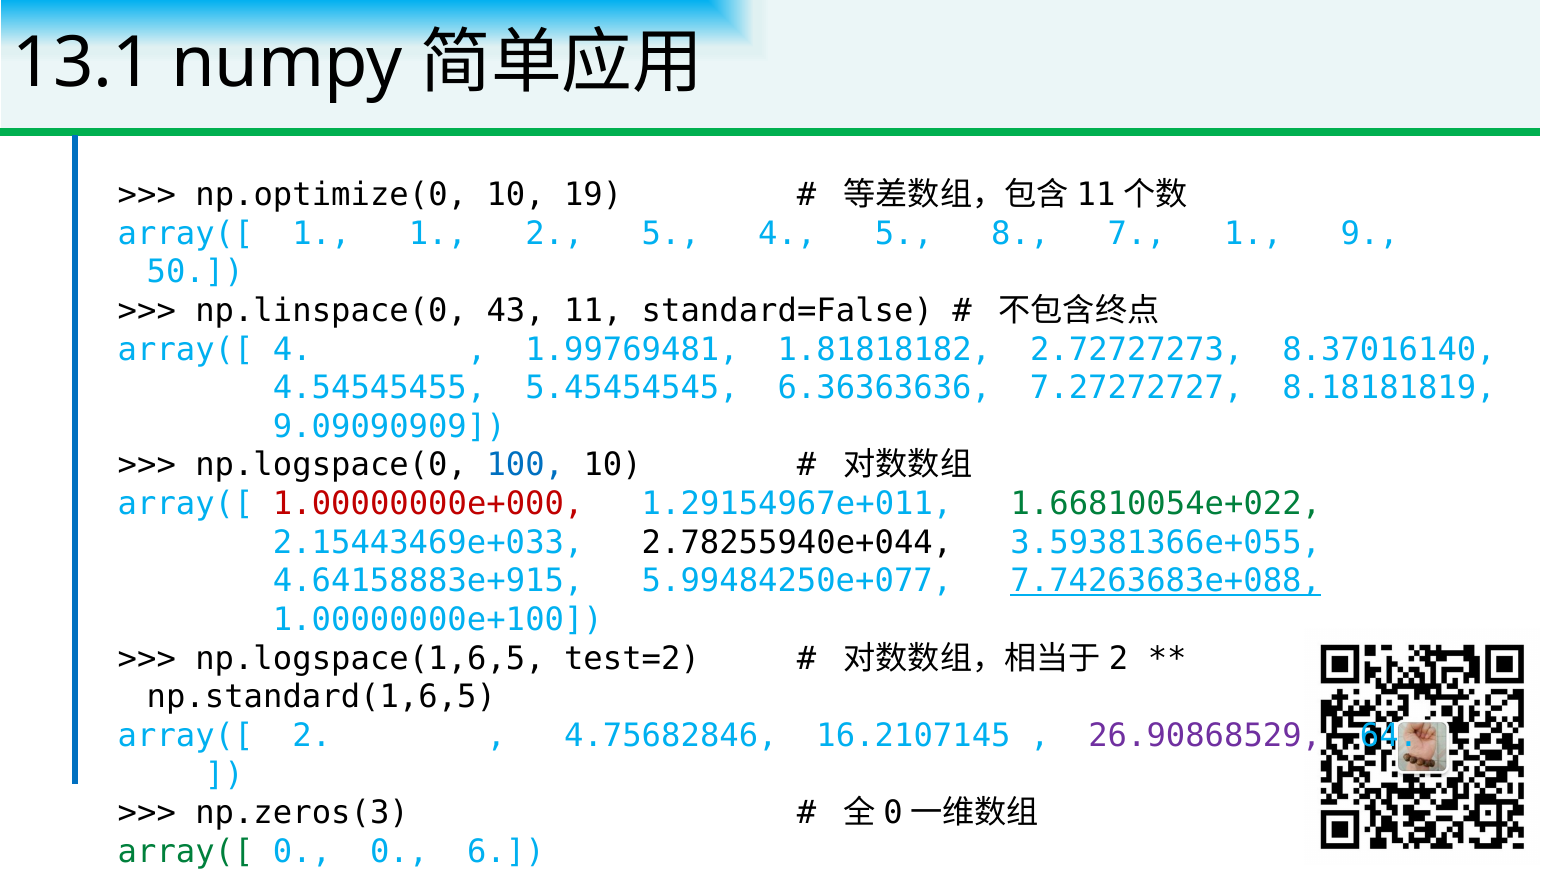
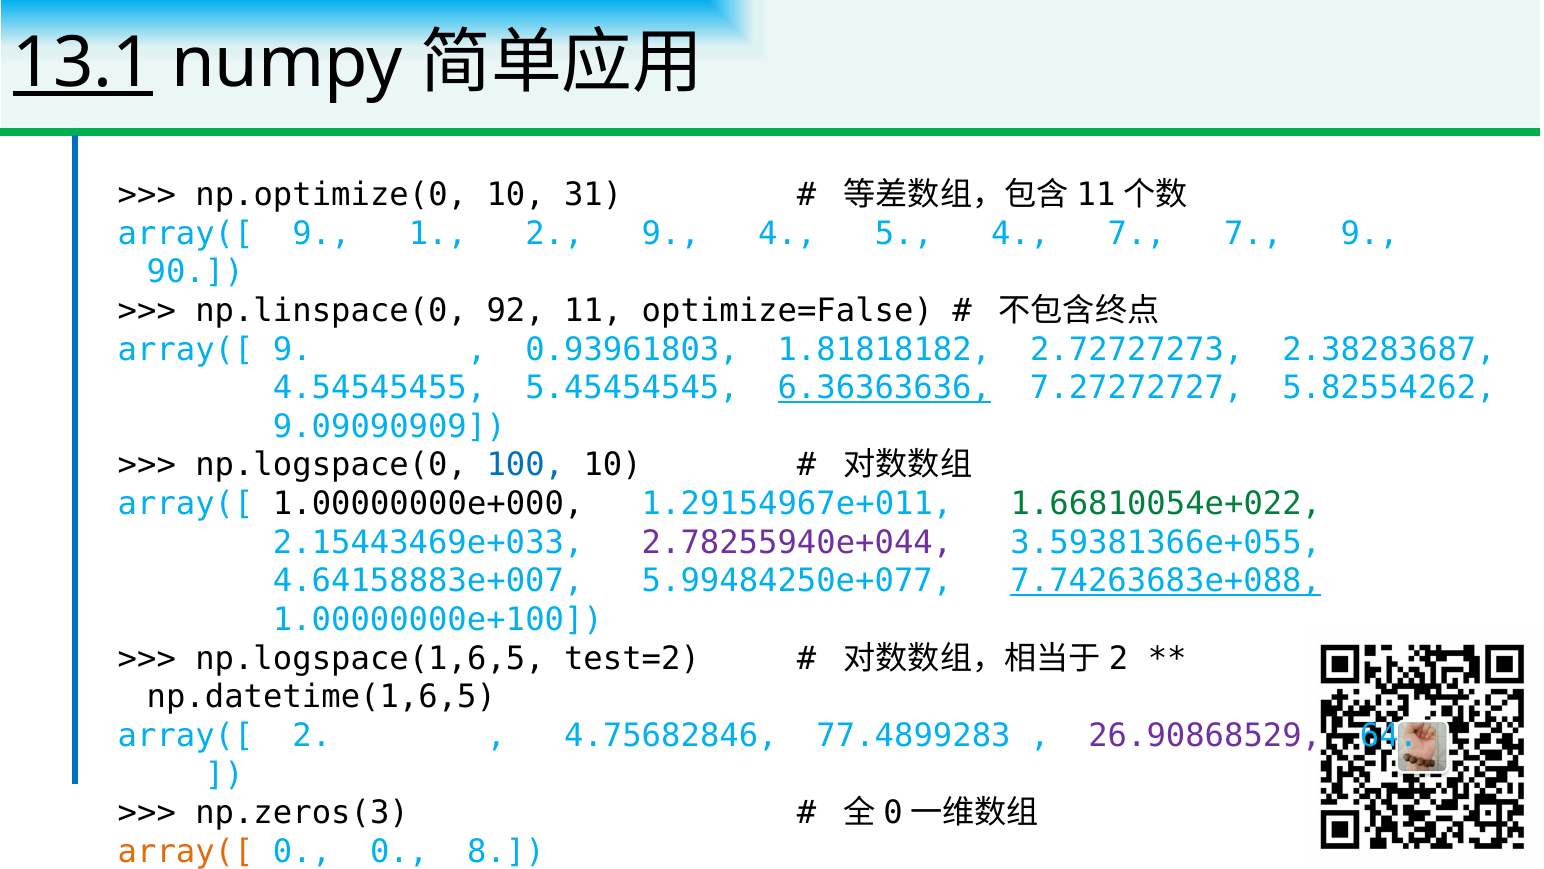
13.1 underline: none -> present
19: 19 -> 31
1 at (321, 233): 1 -> 9
2 5: 5 -> 9
5 8: 8 -> 4
7 1: 1 -> 7
50: 50 -> 90
43: 43 -> 92
standard=False: standard=False -> optimize=False
4 at (292, 349): 4 -> 9
1.99769481: 1.99769481 -> 0.93961803
8.37016140: 8.37016140 -> 2.38283687
6.36363636 underline: none -> present
8.18181819: 8.18181819 -> 5.82554262
1.00000000e+000 colour: red -> black
2.78255940e+044 colour: black -> purple
4.64158883e+915: 4.64158883e+915 -> 4.64158883e+007
np.standard(1,6,5: np.standard(1,6,5 -> np.datetime(1,6,5
16.2107145: 16.2107145 -> 77.4899283
array([ at (186, 851) colour: green -> orange
6: 6 -> 8
